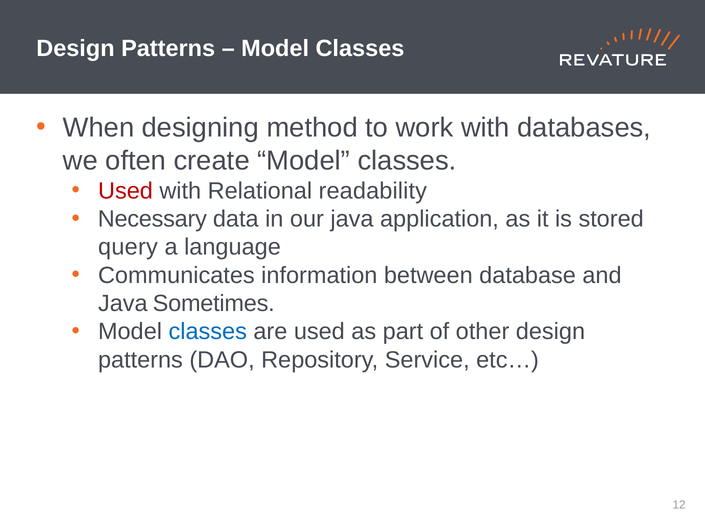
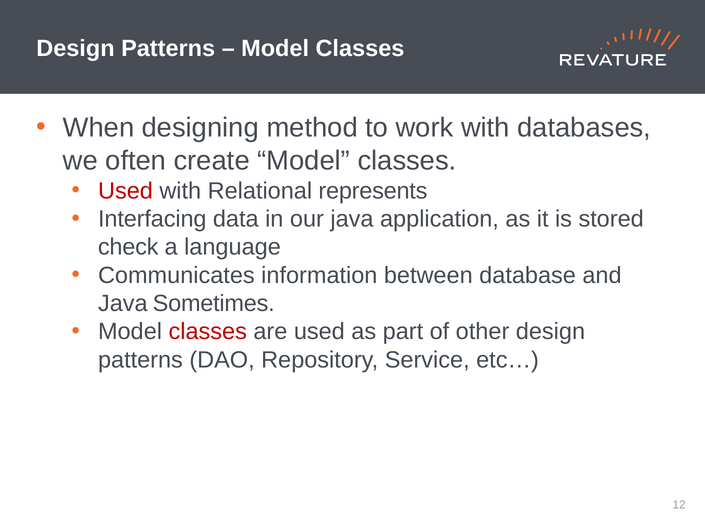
readability: readability -> represents
Necessary: Necessary -> Interfacing
query: query -> check
classes at (208, 332) colour: blue -> red
